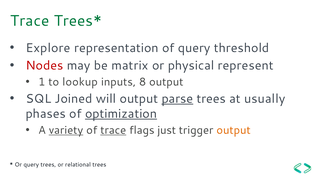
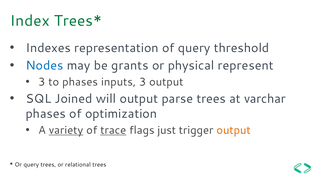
Trace at (30, 21): Trace -> Index
Explore: Explore -> Indexes
Nodes colour: red -> blue
matrix: matrix -> grants
1 at (42, 82): 1 -> 3
to lookup: lookup -> phases
inputs 8: 8 -> 3
parse underline: present -> none
usually: usually -> varchar
optimization underline: present -> none
